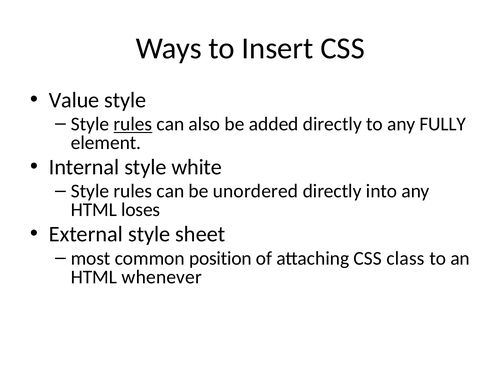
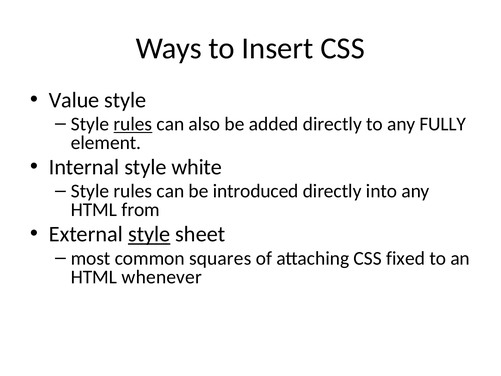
unordered: unordered -> introduced
loses: loses -> from
style at (149, 234) underline: none -> present
position: position -> squares
class: class -> fixed
